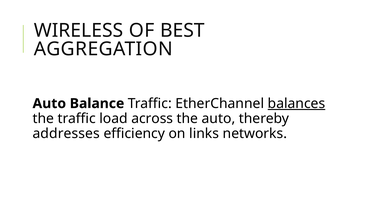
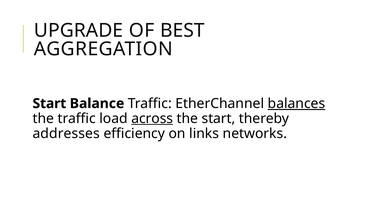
WIRELESS: WIRELESS -> UPGRADE
Auto at (49, 104): Auto -> Start
across underline: none -> present
the auto: auto -> start
